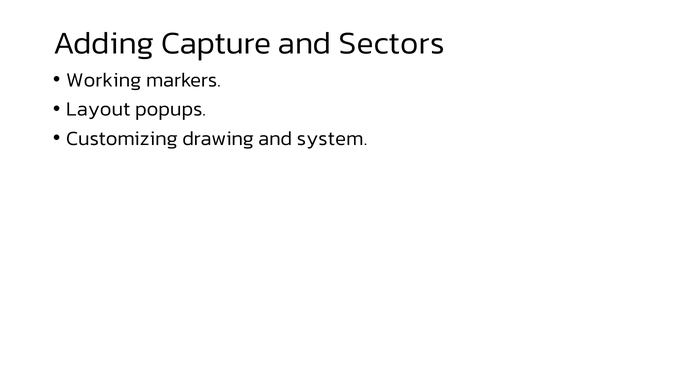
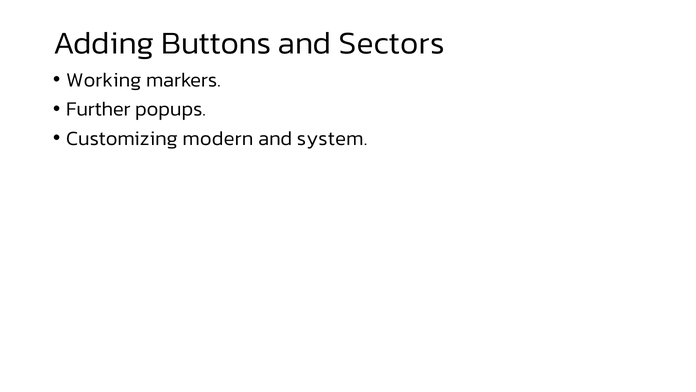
Capture: Capture -> Buttons
Layout: Layout -> Further
drawing: drawing -> modern
